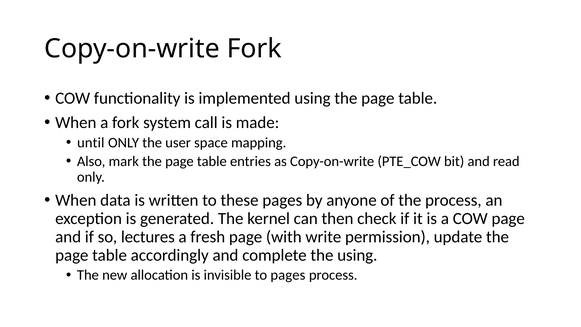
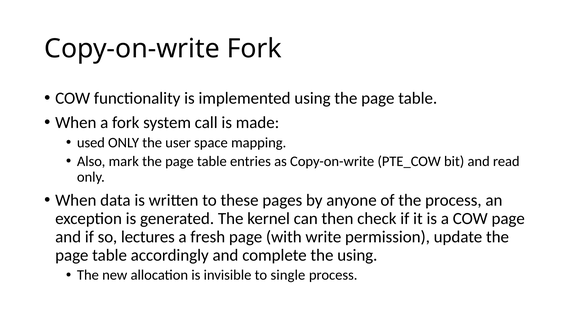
until: until -> used
to pages: pages -> single
